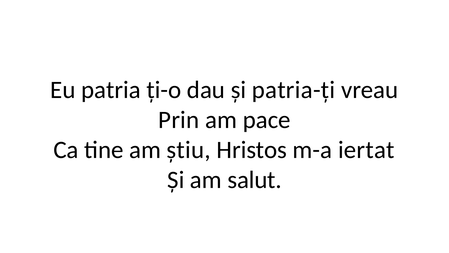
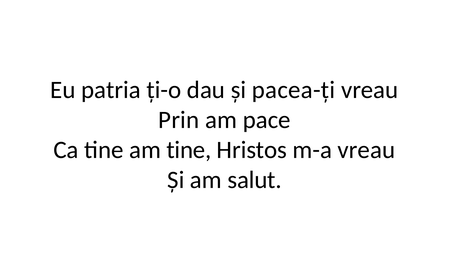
patria-ți: patria-ți -> pacea-ți
am știu: știu -> tine
m-a iertat: iertat -> vreau
